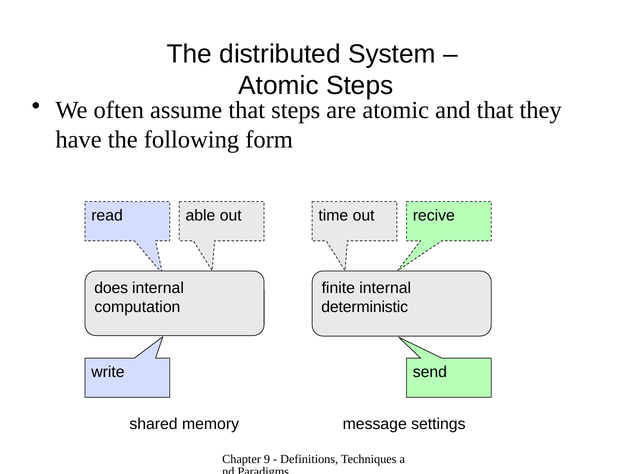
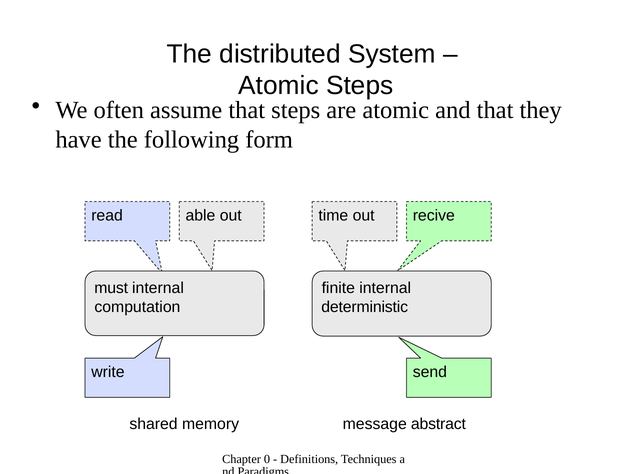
does: does -> must
settings: settings -> abstract
9: 9 -> 0
